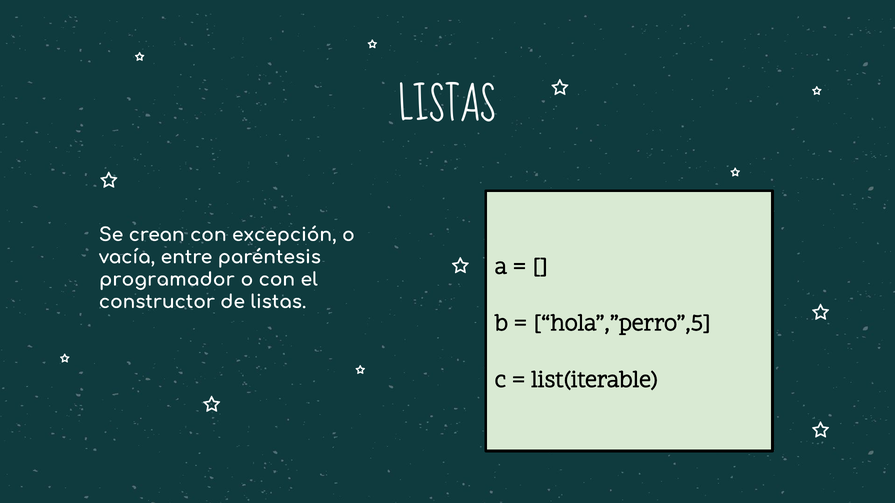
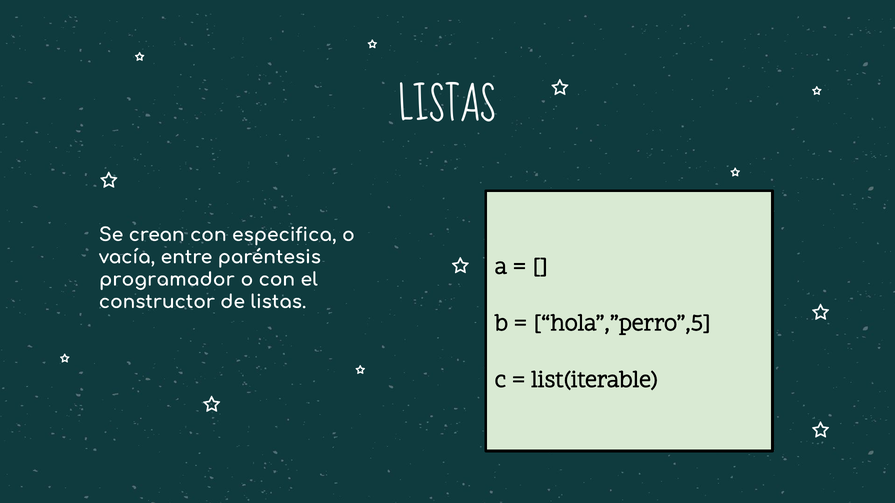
excepción: excepción -> especifica
